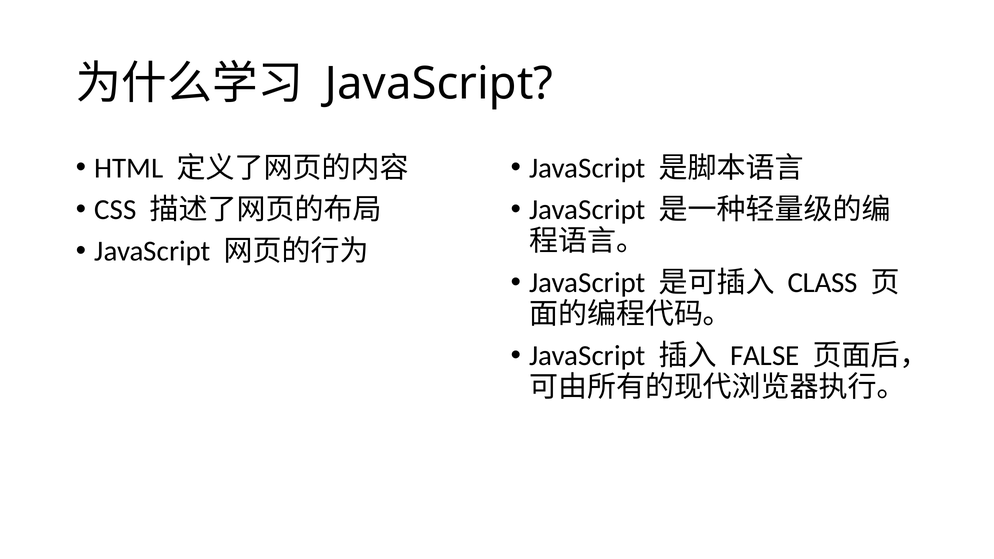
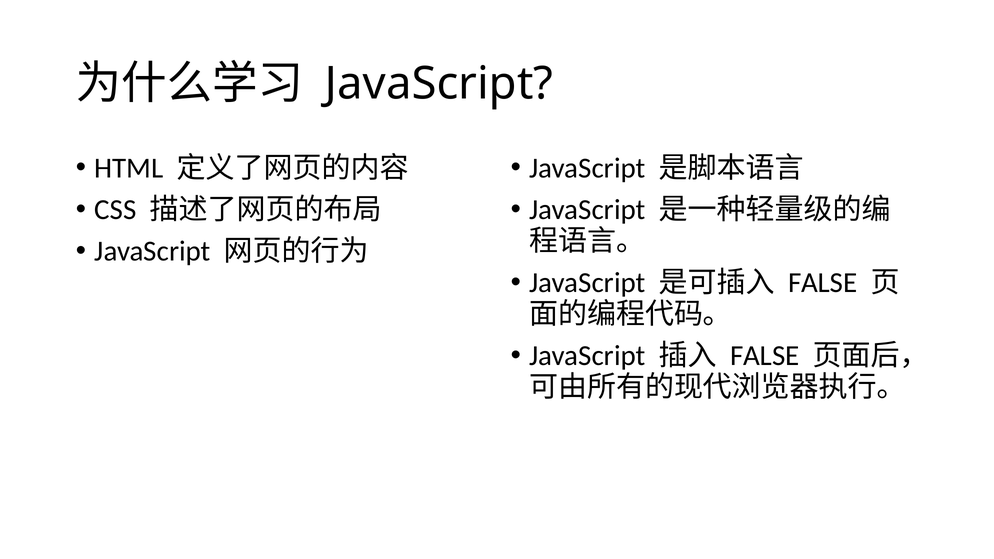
CLASS at (823, 283): CLASS -> FALSE
